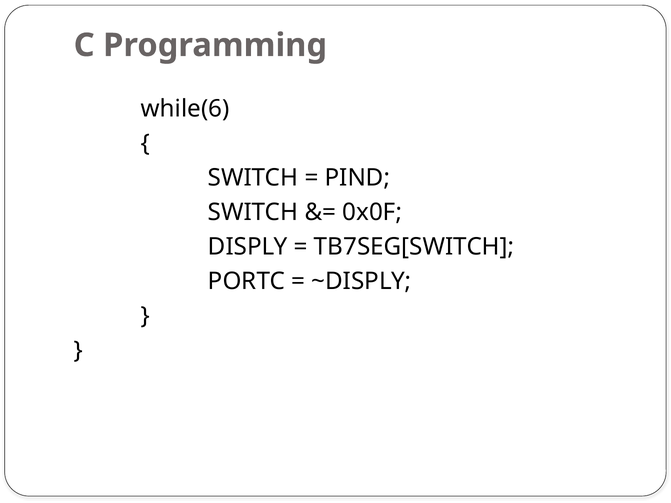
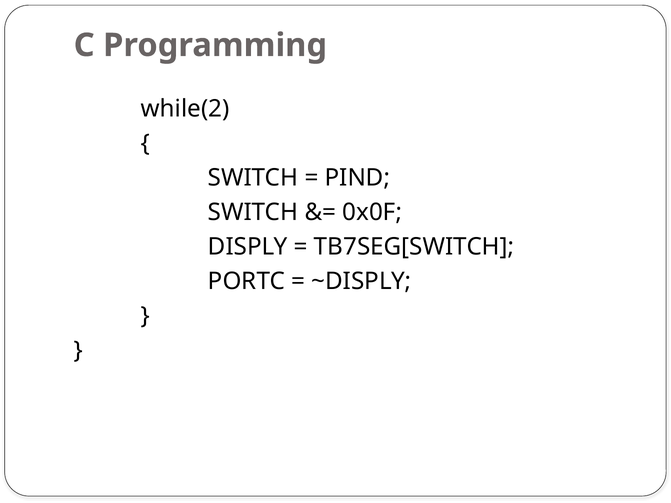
while(6: while(6 -> while(2
